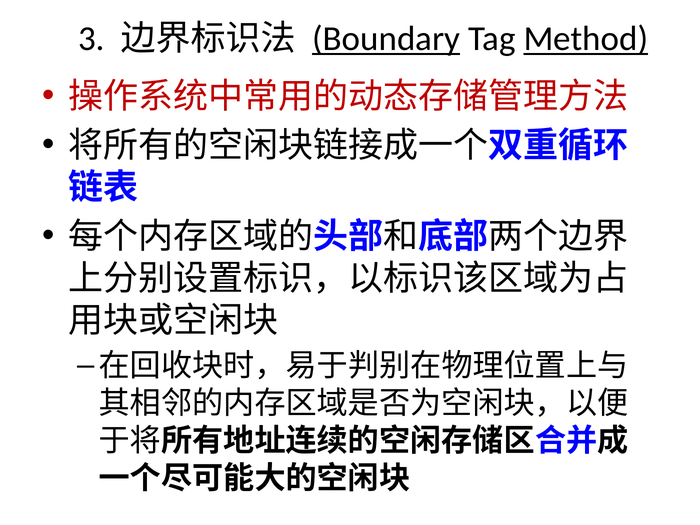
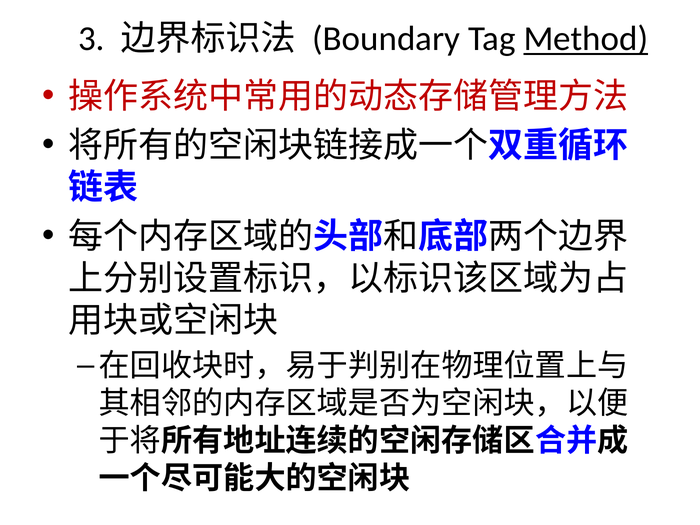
Boundary underline: present -> none
